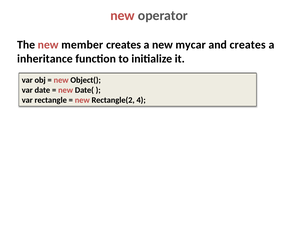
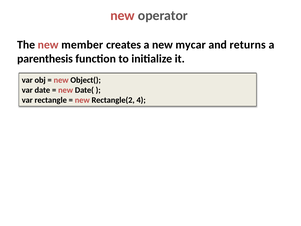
and creates: creates -> returns
inheritance: inheritance -> parenthesis
